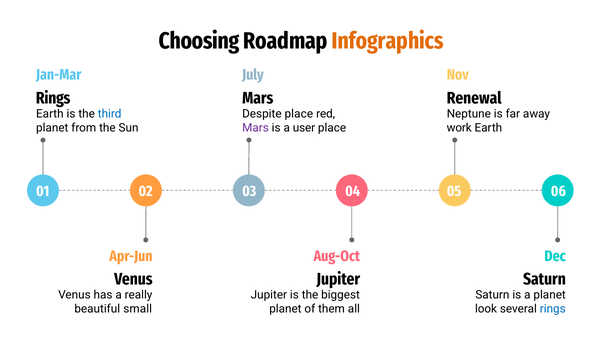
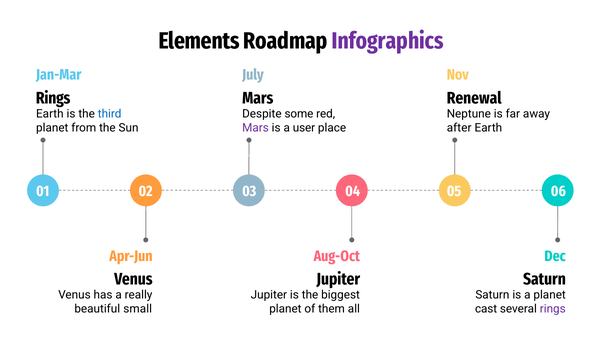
Choosing: Choosing -> Elements
Infographics colour: orange -> purple
Despite place: place -> some
work: work -> after
look: look -> cast
rings at (553, 309) colour: blue -> purple
